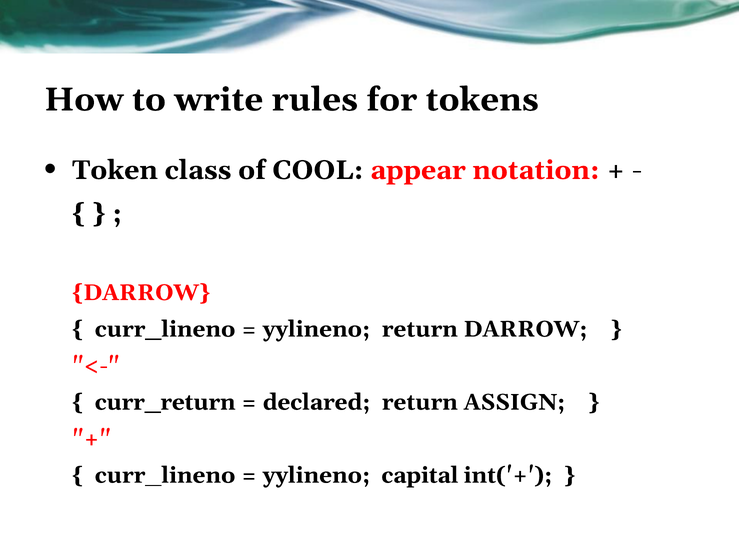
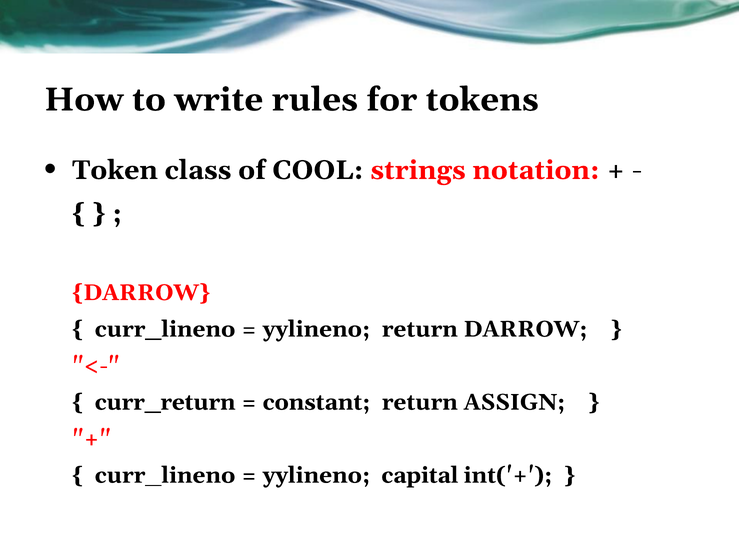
appear: appear -> strings
declared: declared -> constant
